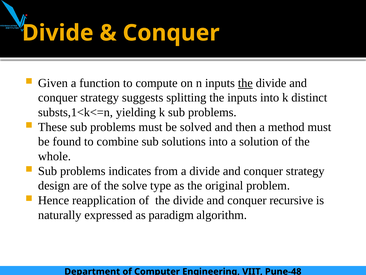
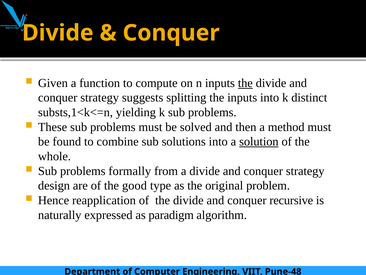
solution underline: none -> present
indicates: indicates -> formally
solve: solve -> good
